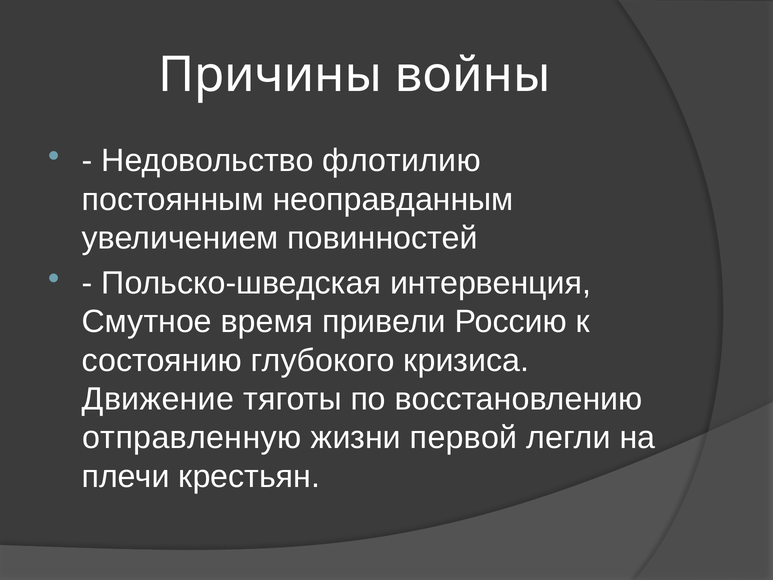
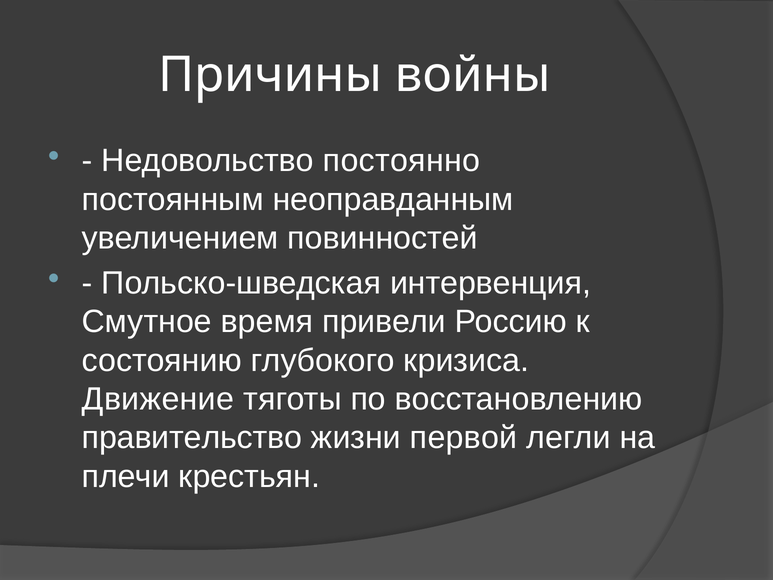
флотилию: флотилию -> постоянно
отправленную: отправленную -> правительство
